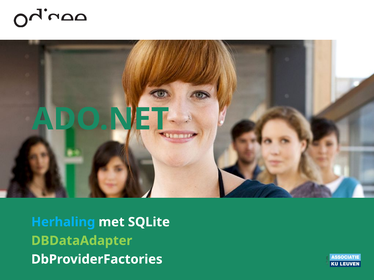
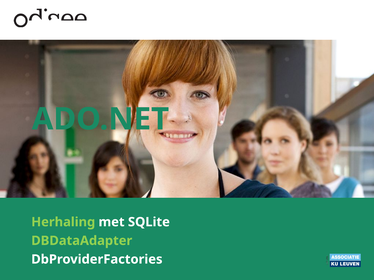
Herhaling colour: light blue -> light green
